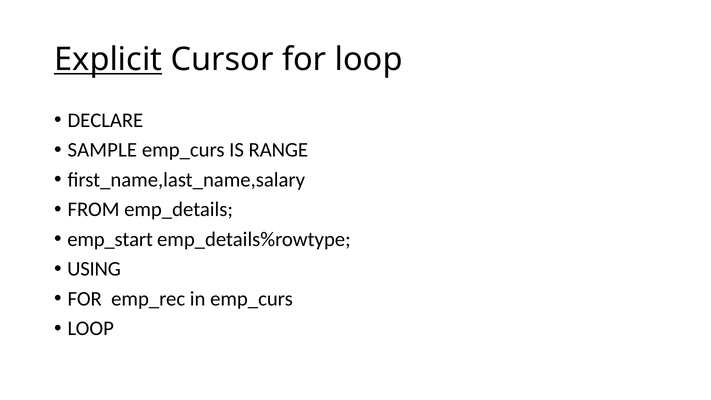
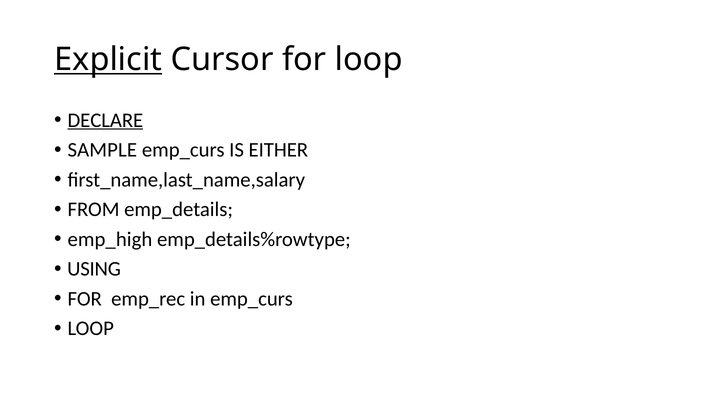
DECLARE underline: none -> present
RANGE: RANGE -> EITHER
emp_start: emp_start -> emp_high
